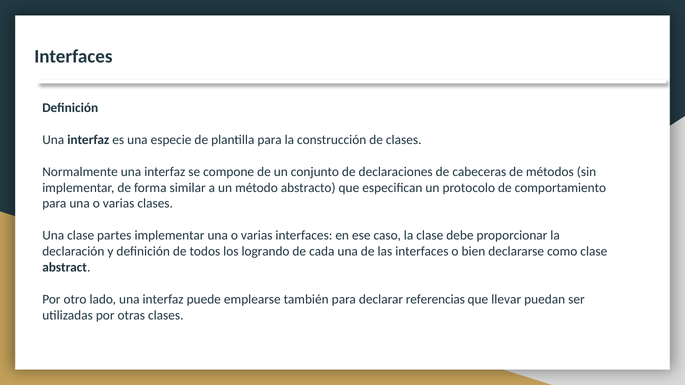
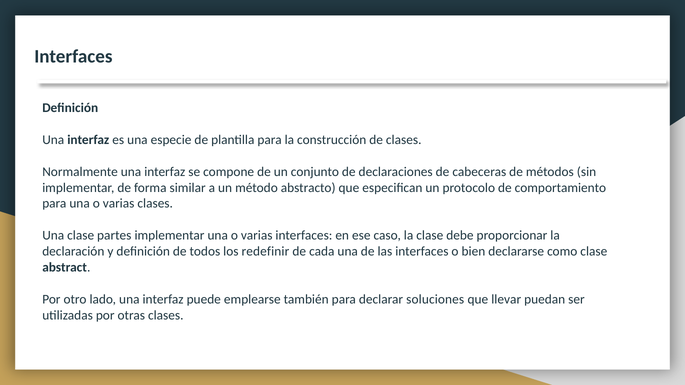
logrando: logrando -> redefinir
referencias: referencias -> soluciones
